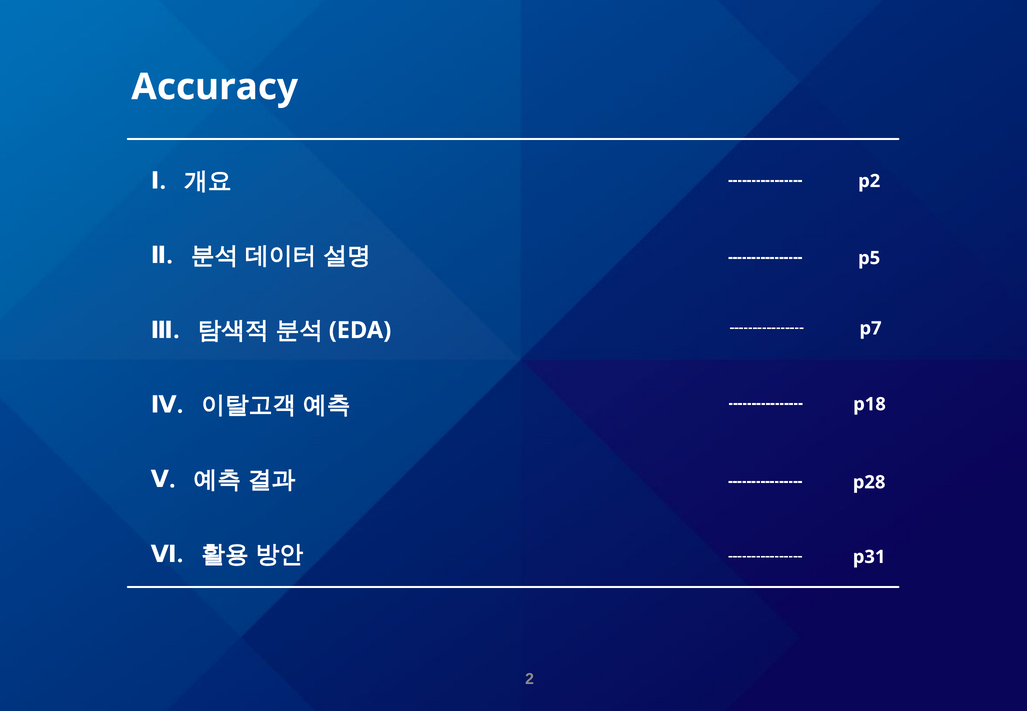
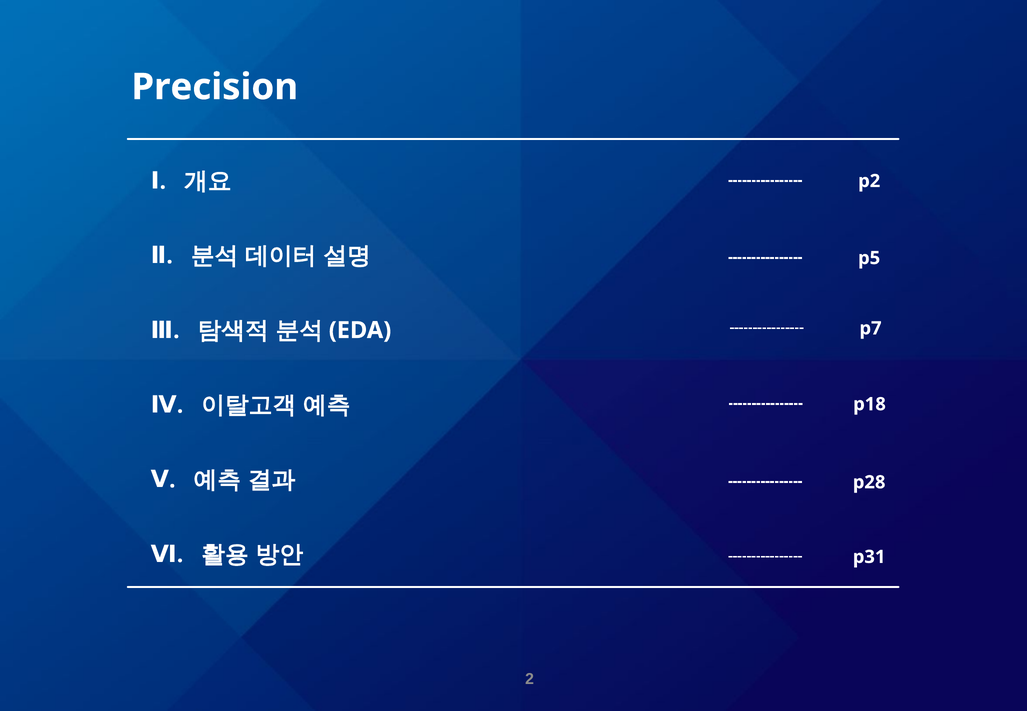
Accuracy: Accuracy -> Precision
